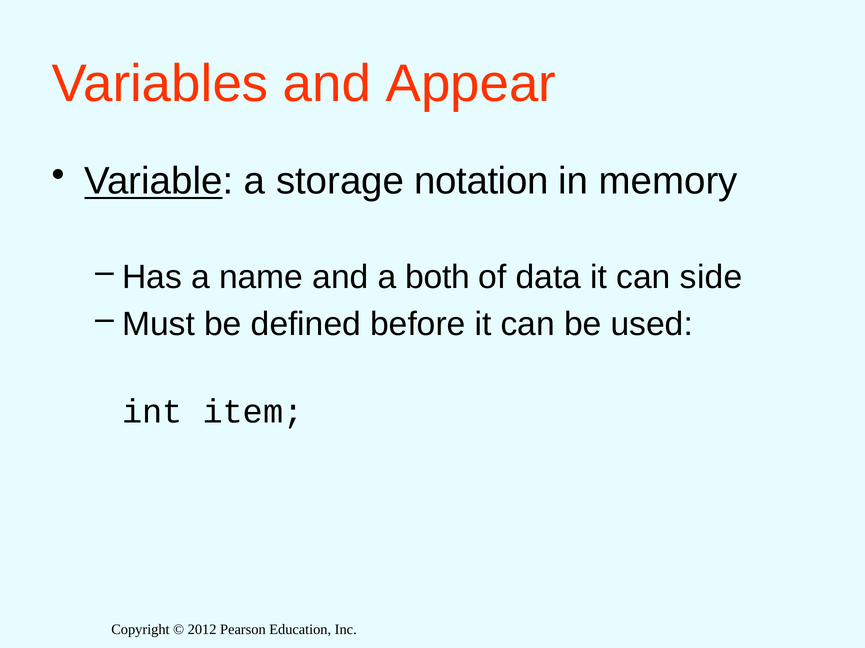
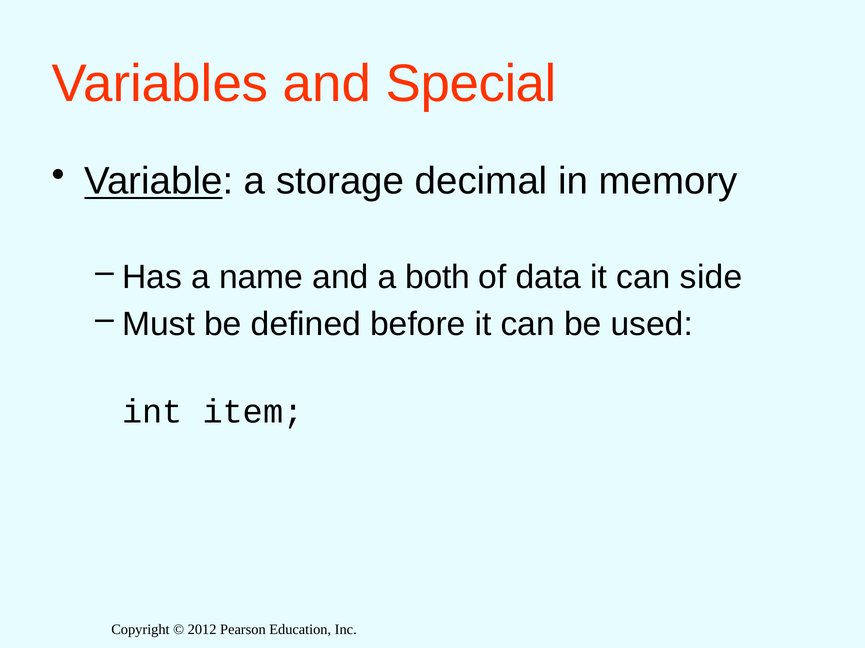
Appear: Appear -> Special
notation: notation -> decimal
